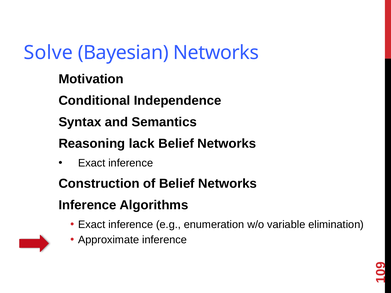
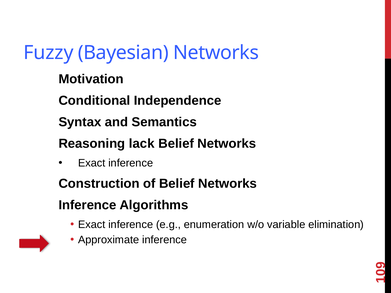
Solve: Solve -> Fuzzy
